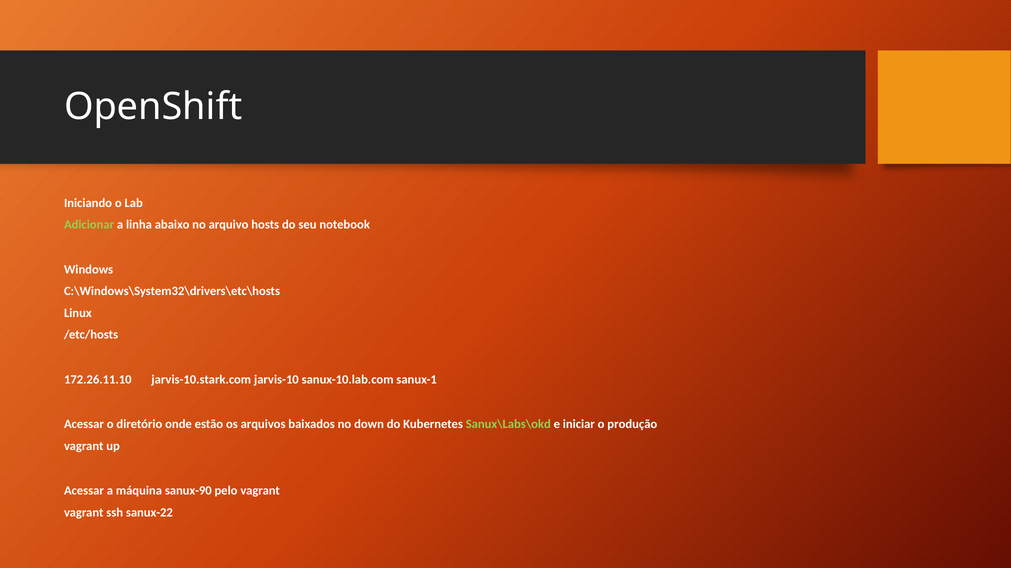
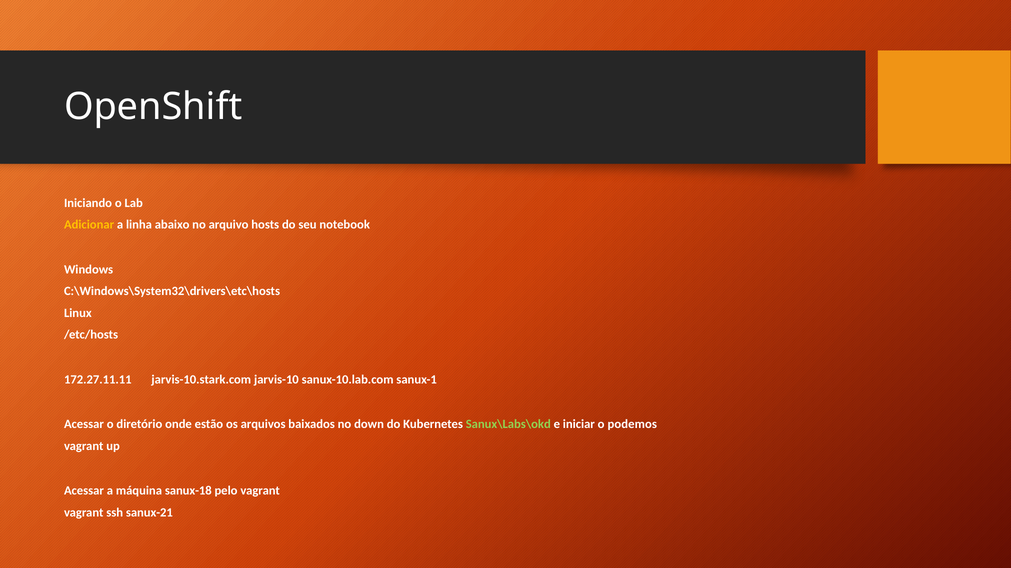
Adicionar colour: light green -> yellow
172.26.11.10: 172.26.11.10 -> 172.27.11.11
produção: produção -> podemos
sanux-90: sanux-90 -> sanux-18
sanux-22: sanux-22 -> sanux-21
